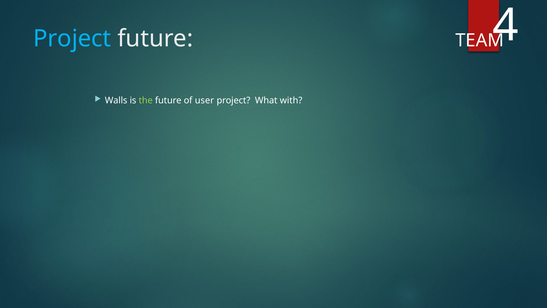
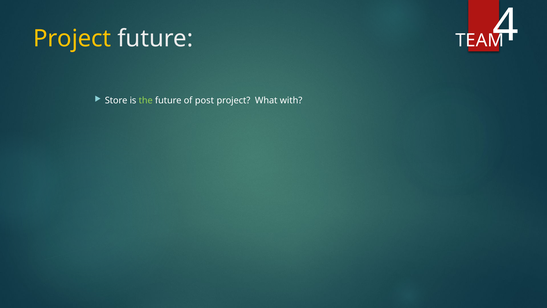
Project at (72, 38) colour: light blue -> yellow
Walls: Walls -> Store
user: user -> post
